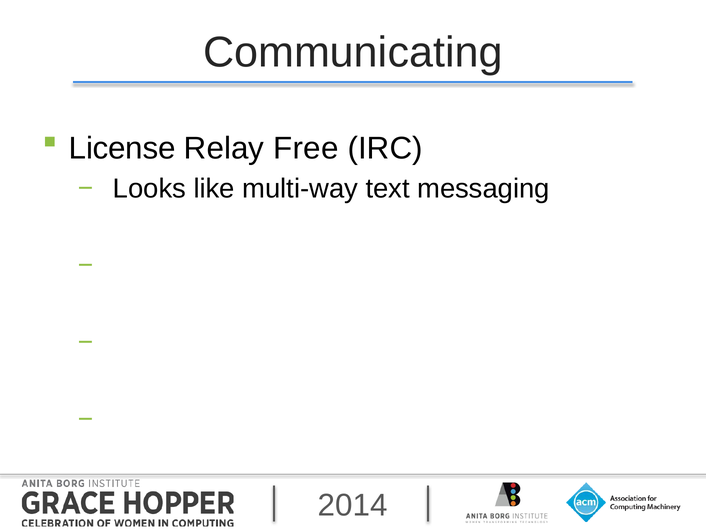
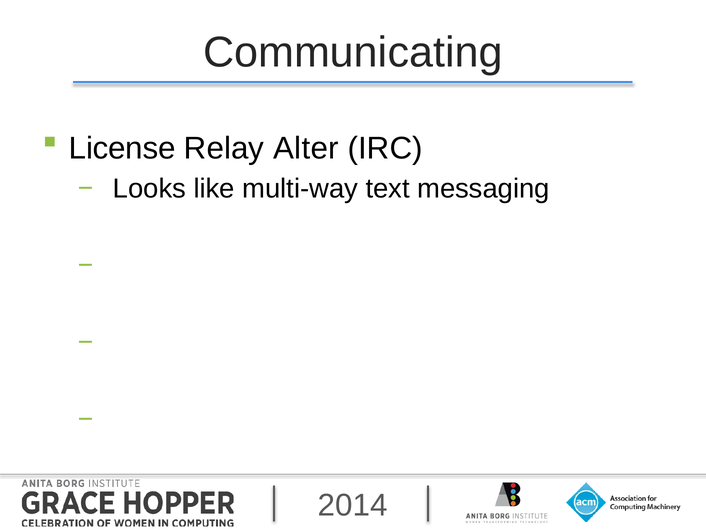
Free: Free -> Alter
